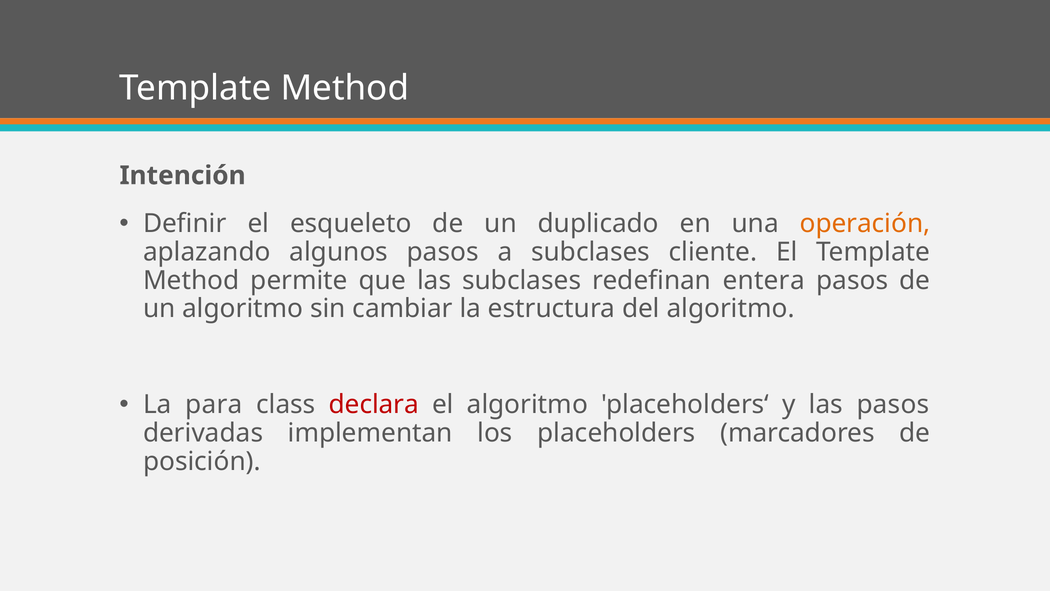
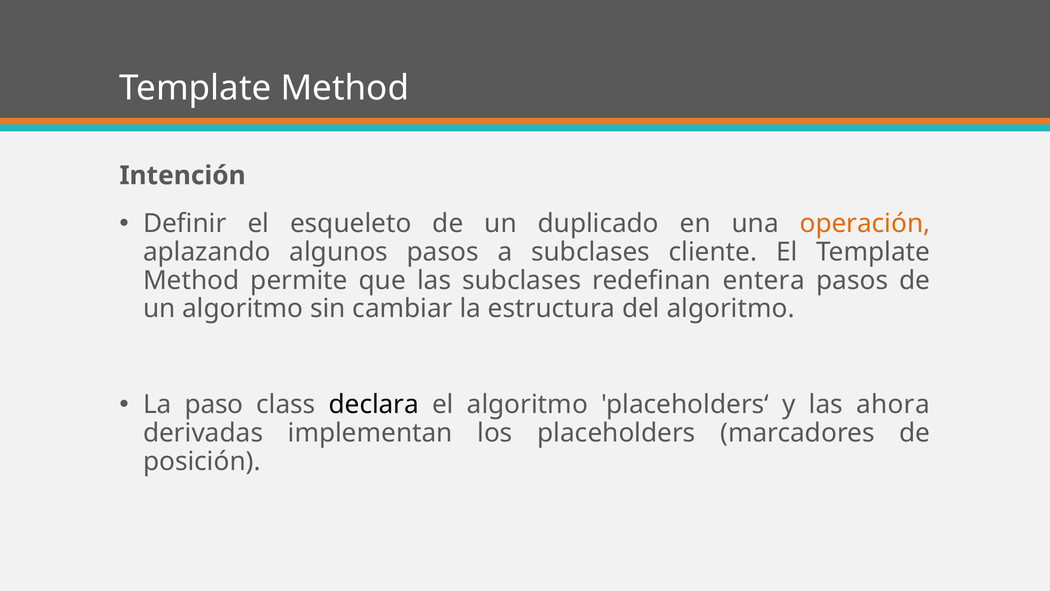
para: para -> paso
declara colour: red -> black
las pasos: pasos -> ahora
